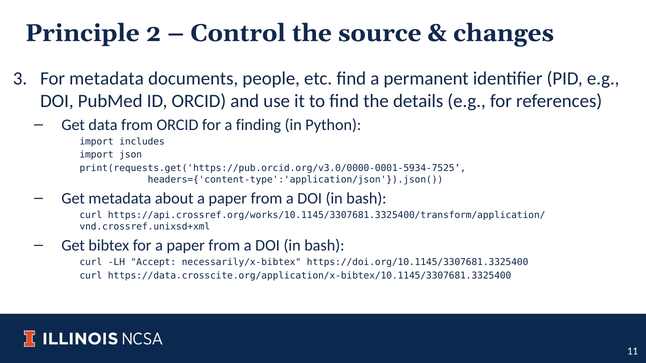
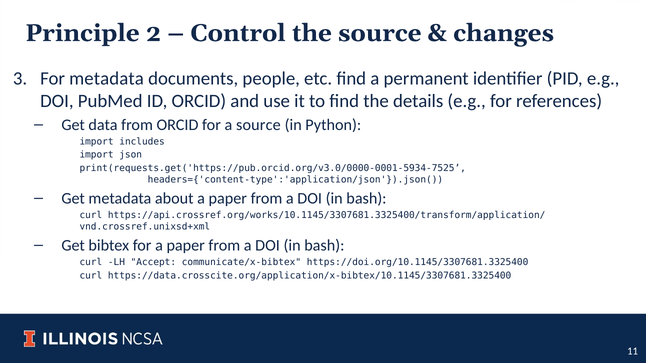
a finding: finding -> source
necessarily/x-bibtex: necessarily/x-bibtex -> communicate/x-bibtex
